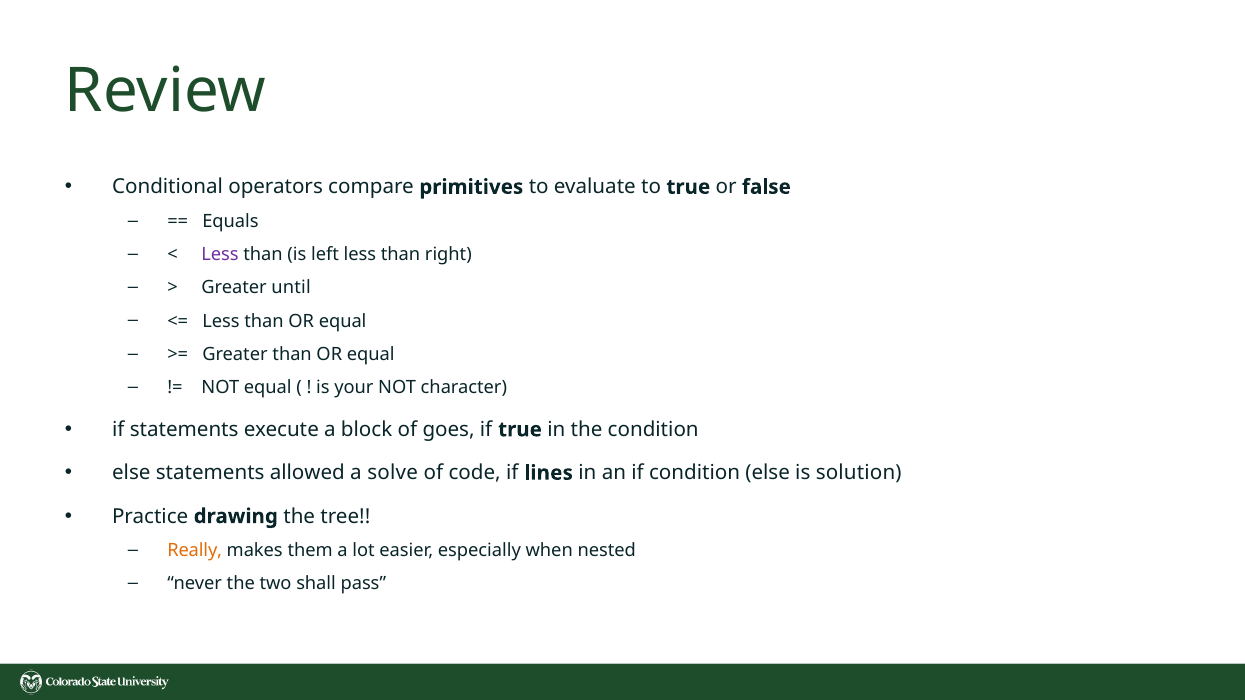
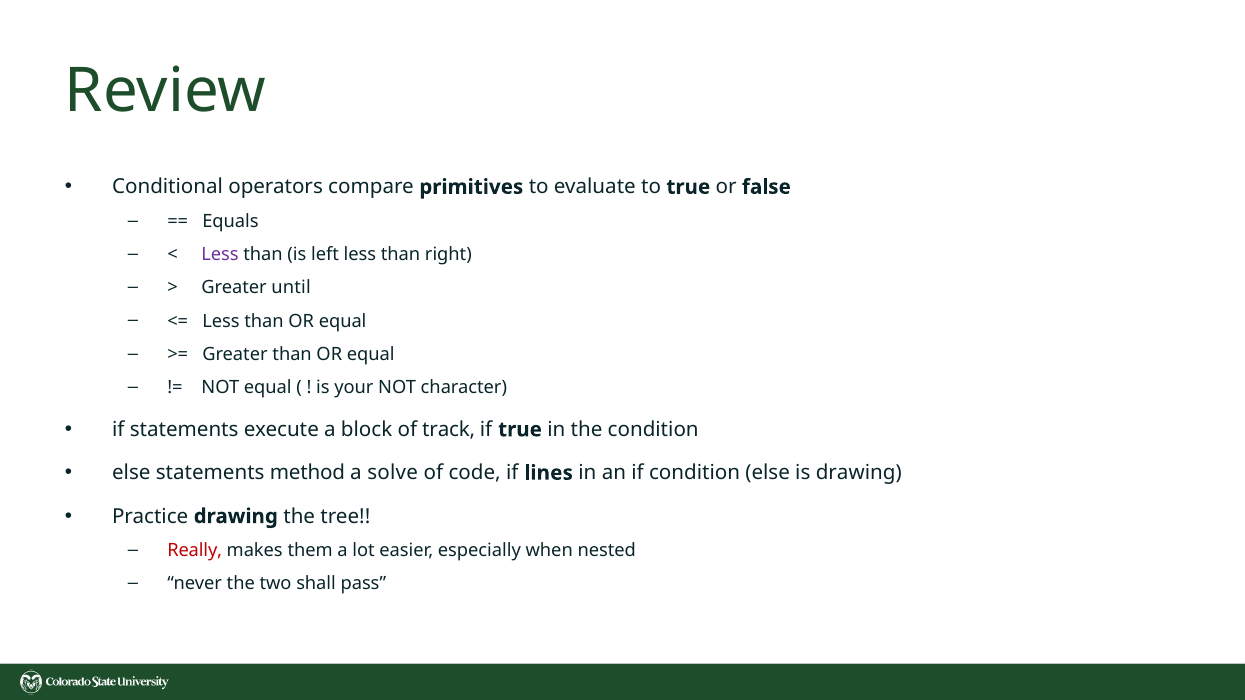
goes: goes -> track
allowed: allowed -> method
is solution: solution -> drawing
Really colour: orange -> red
